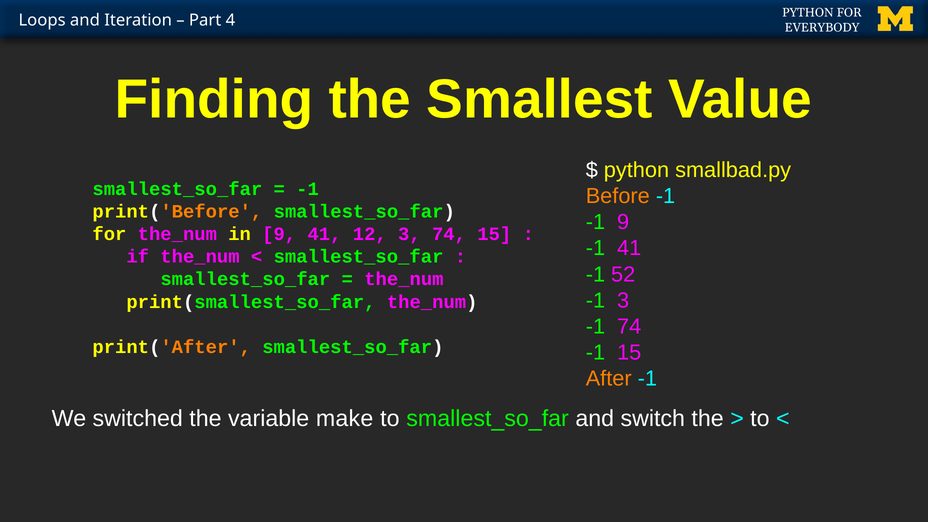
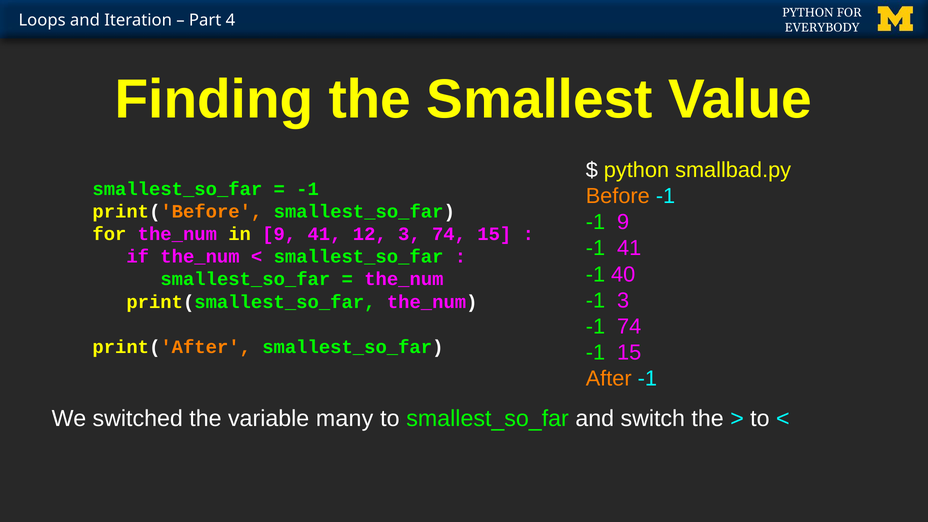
52: 52 -> 40
make: make -> many
